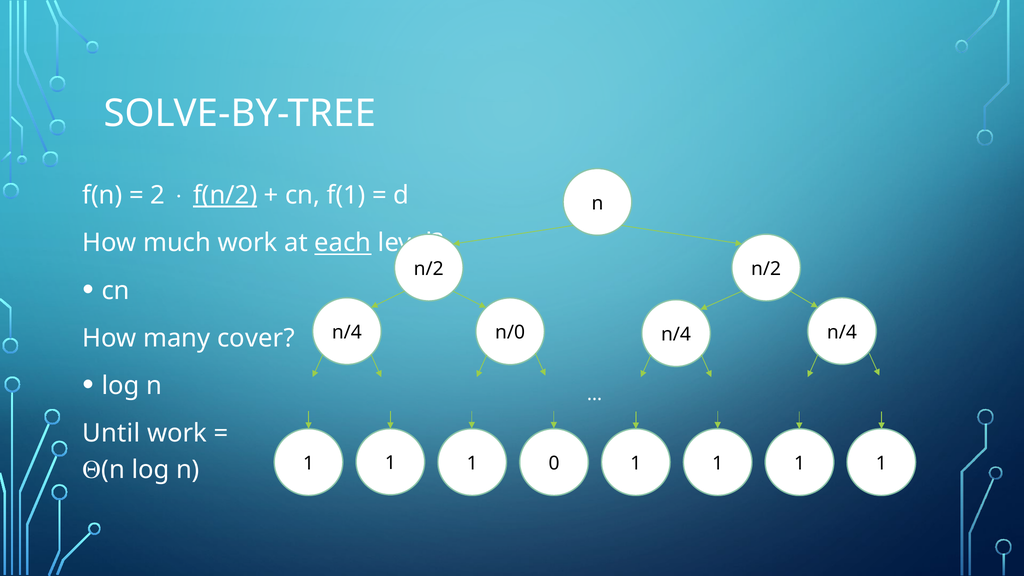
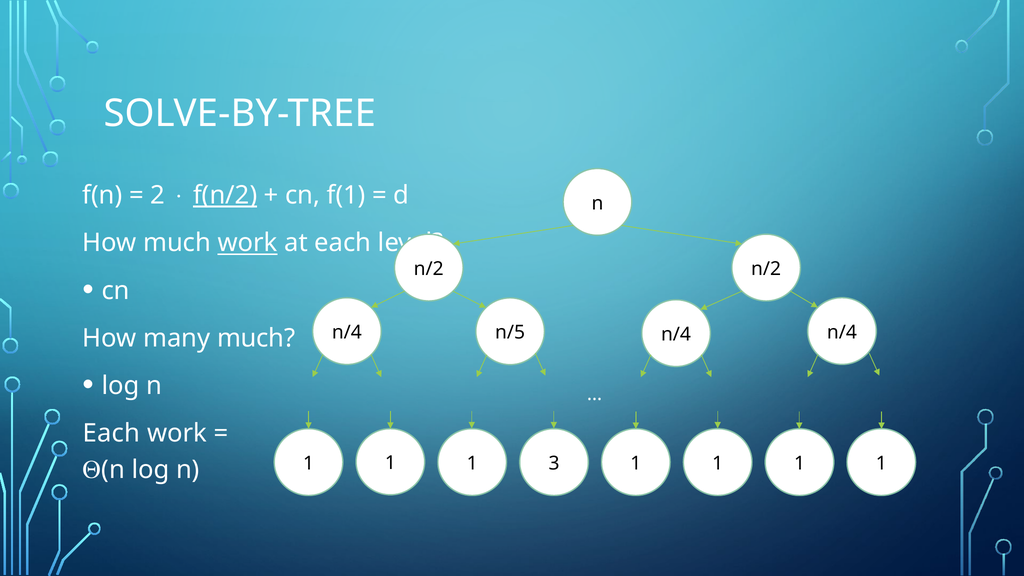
work at (248, 243) underline: none -> present
each at (343, 243) underline: present -> none
n/0: n/0 -> n/5
many cover: cover -> much
Until at (111, 433): Until -> Each
0: 0 -> 3
